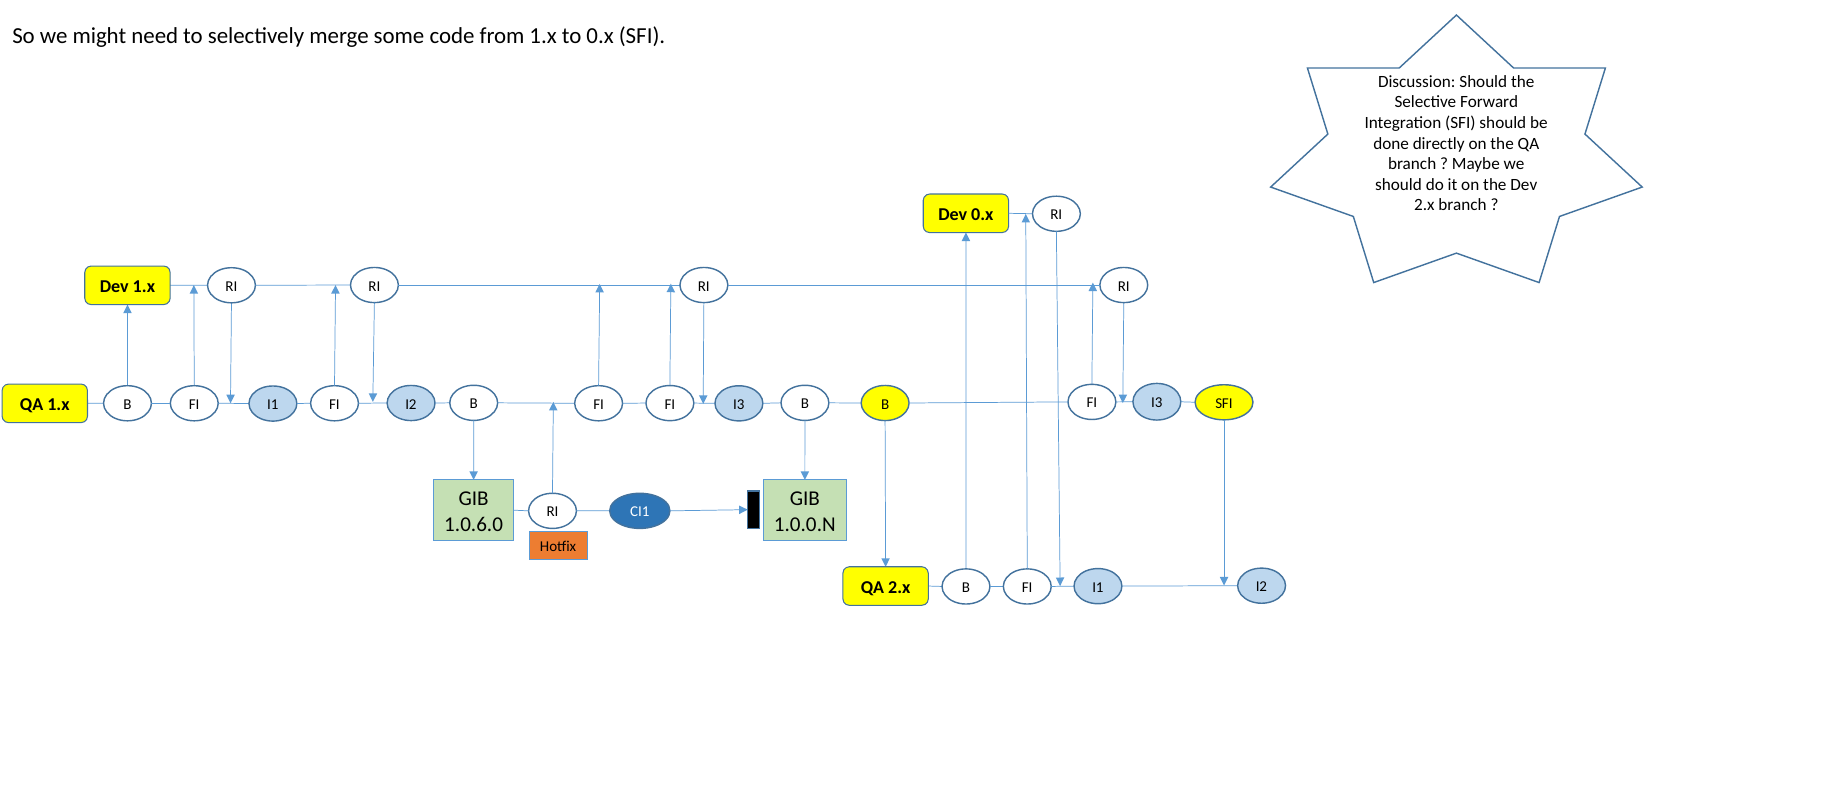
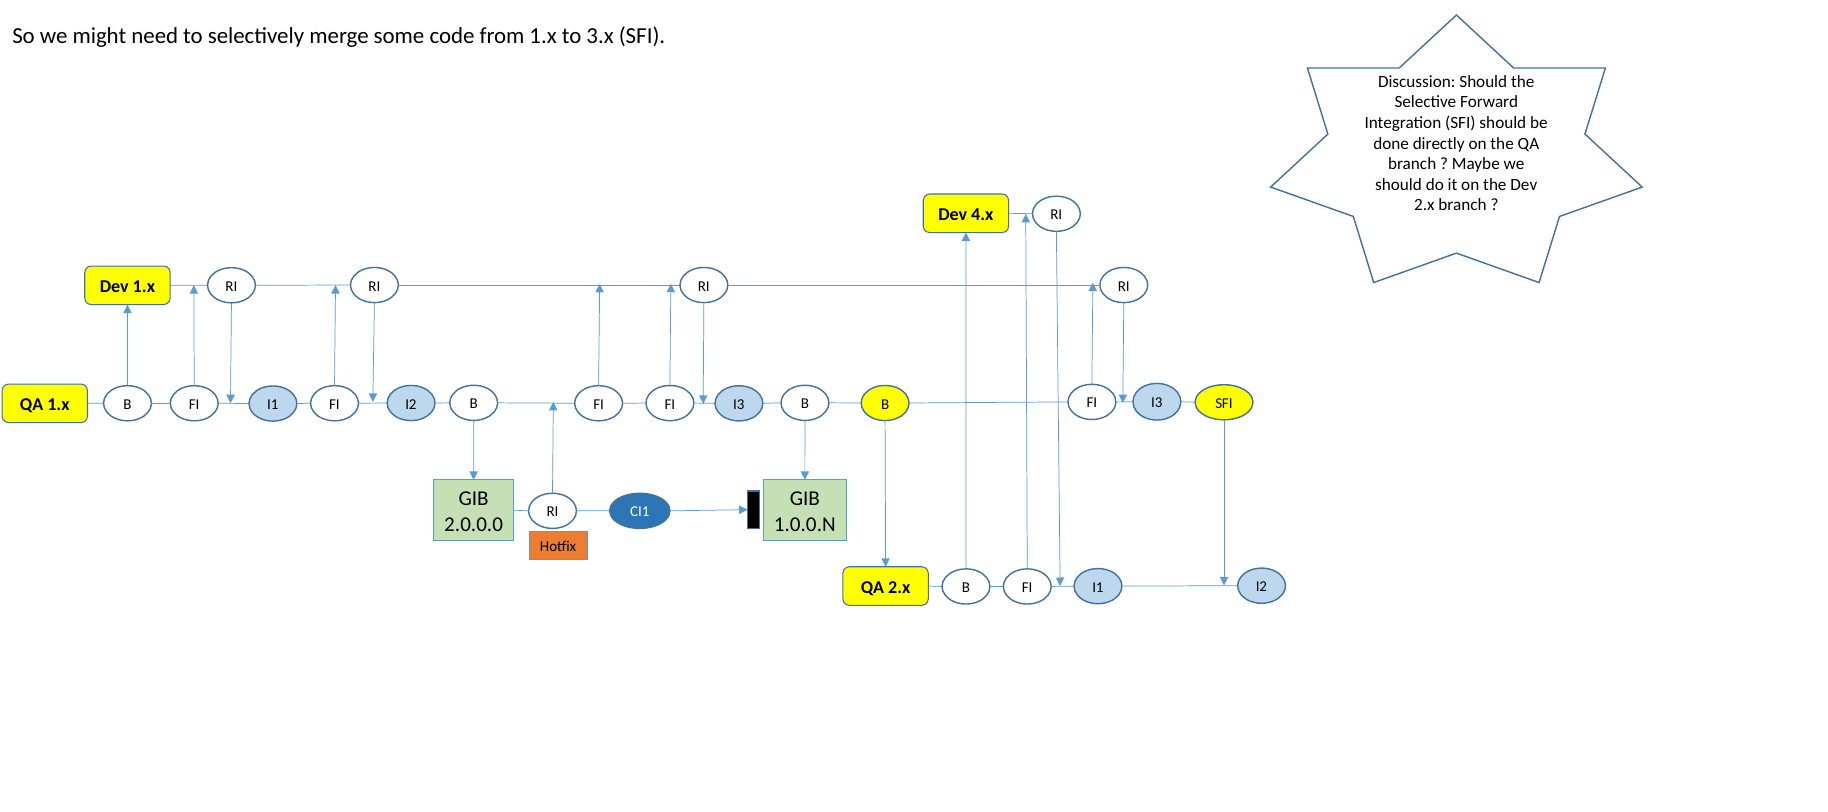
to 0.x: 0.x -> 3.x
Dev 0.x: 0.x -> 4.x
1.0.6.0: 1.0.6.0 -> 2.0.0.0
